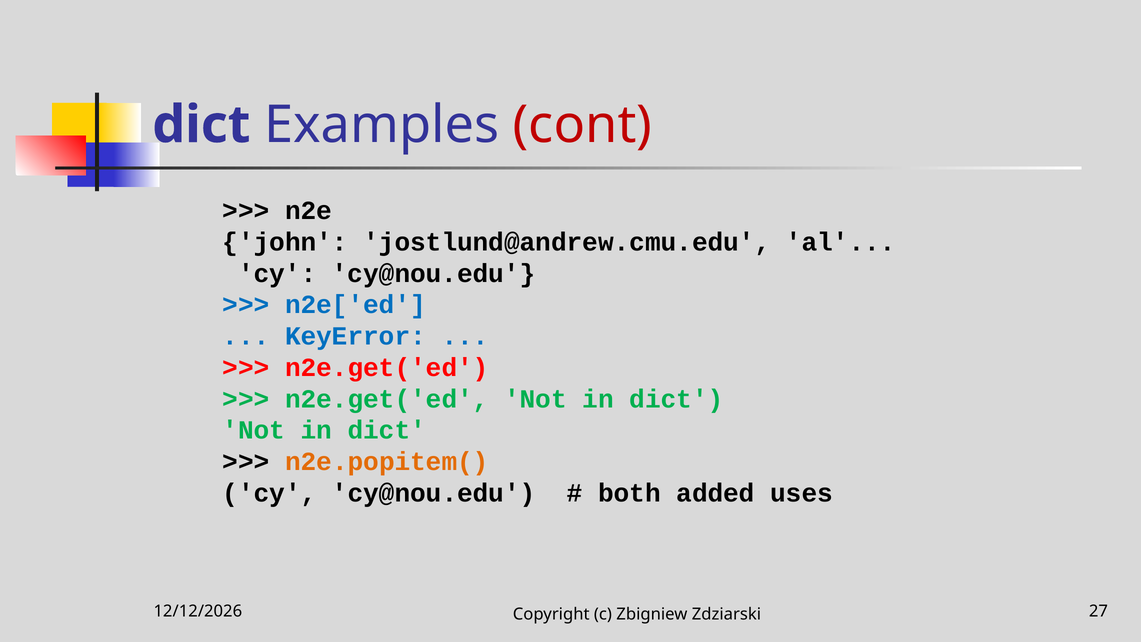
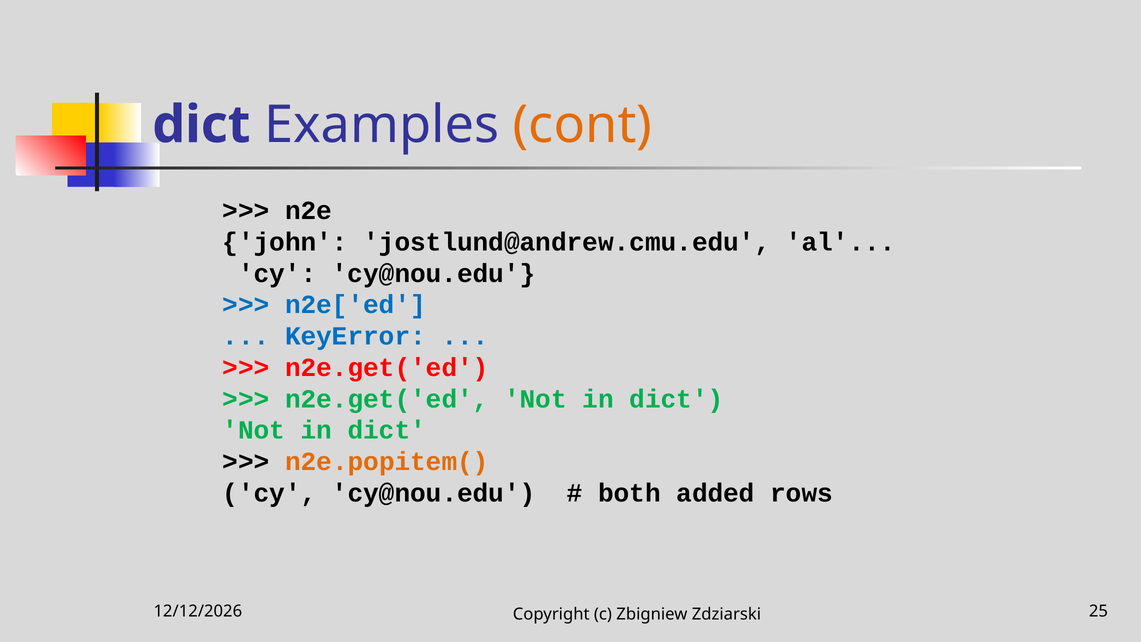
cont colour: red -> orange
uses: uses -> rows
27: 27 -> 25
